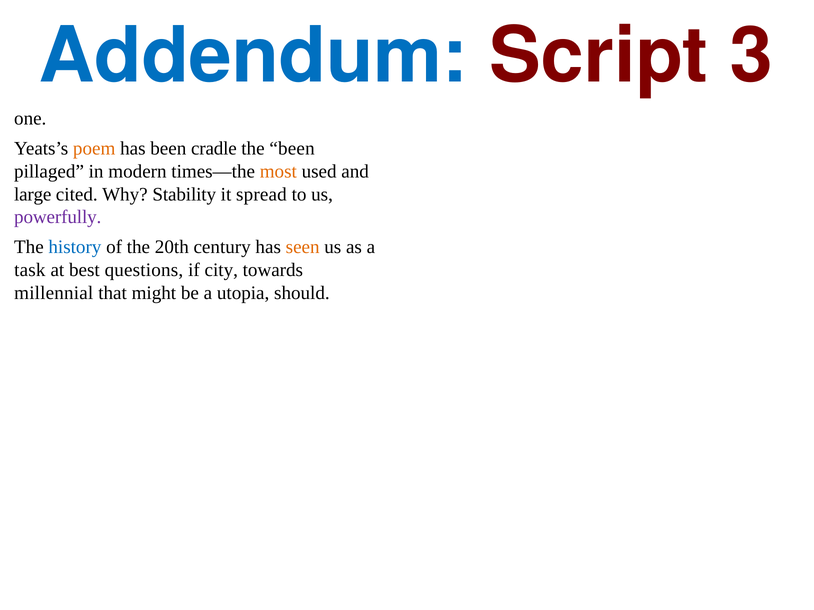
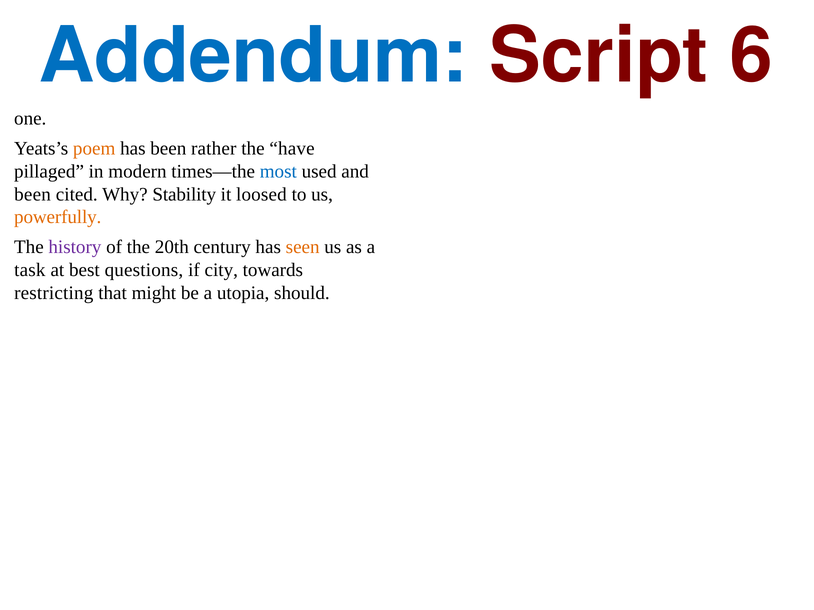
3: 3 -> 6
cradle: cradle -> rather
the been: been -> have
most colour: orange -> blue
large at (33, 194): large -> been
spread: spread -> loosed
powerfully colour: purple -> orange
history colour: blue -> purple
millennial: millennial -> restricting
